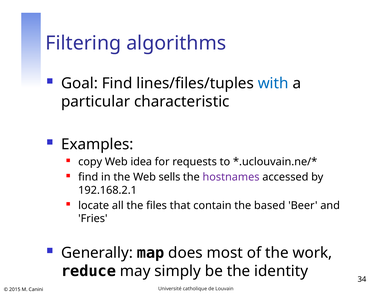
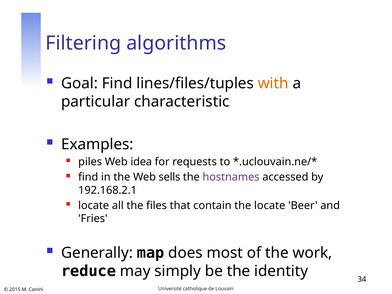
with colour: blue -> orange
copy: copy -> piles
the based: based -> locate
